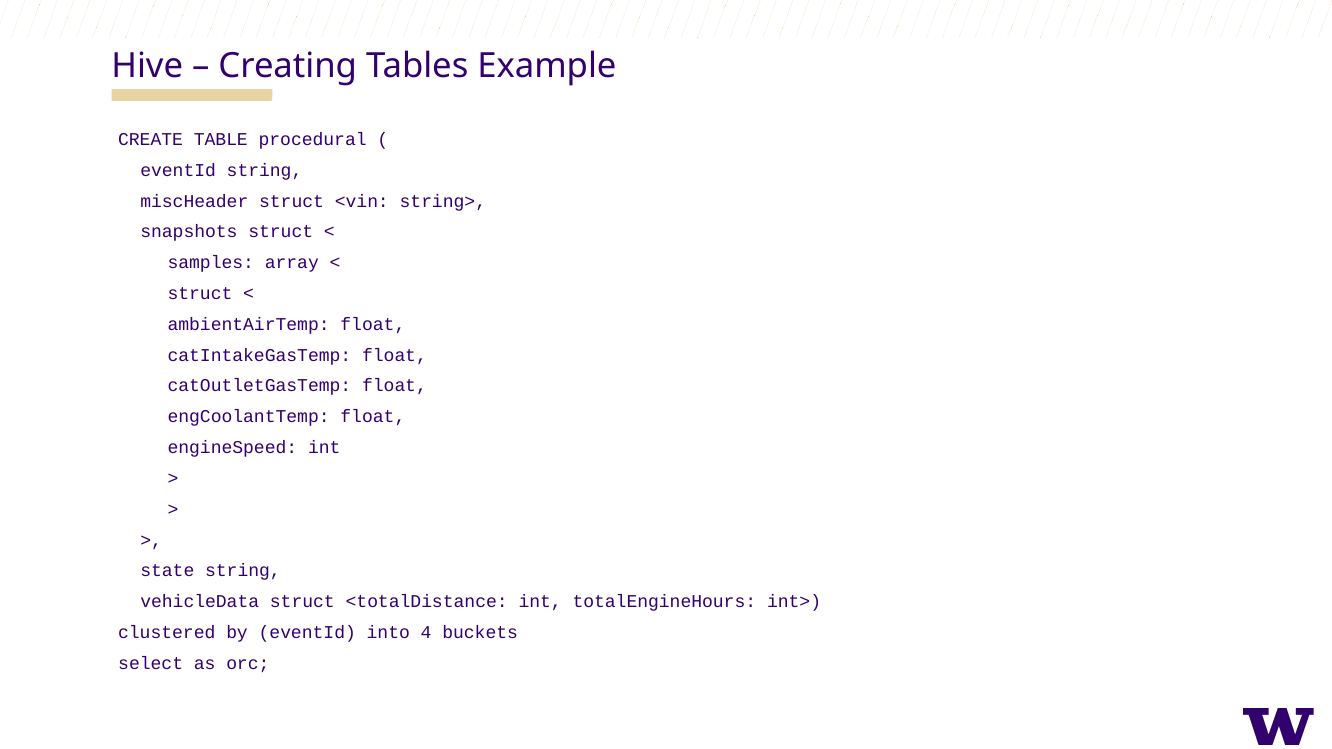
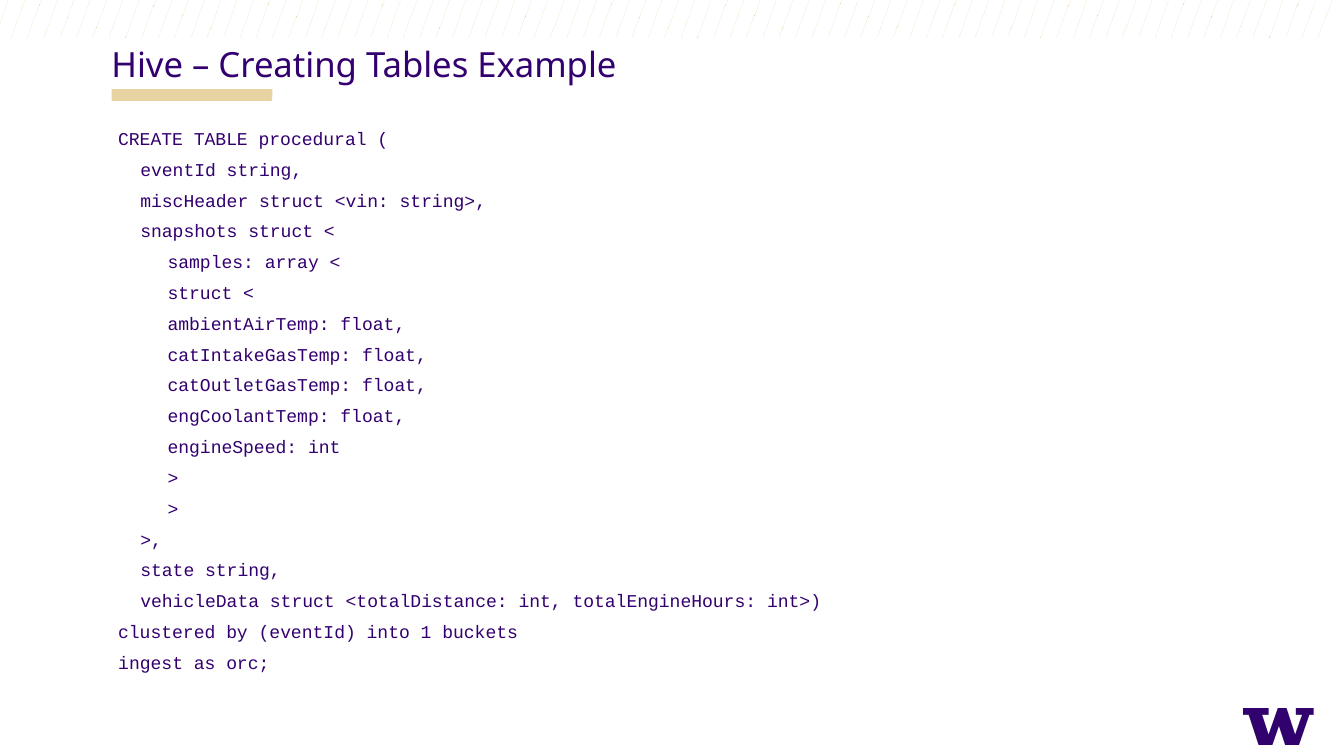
4: 4 -> 1
select: select -> ingest
